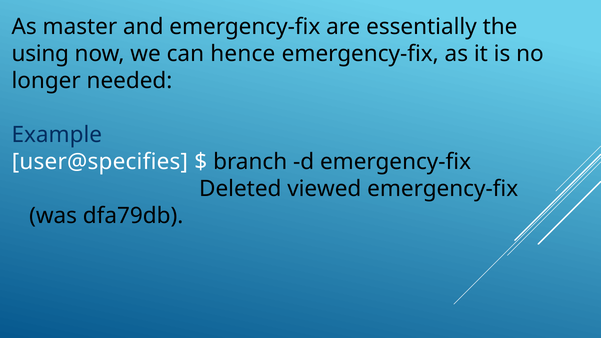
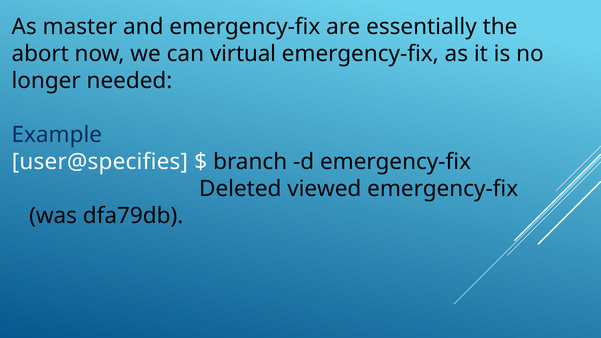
using: using -> abort
hence: hence -> virtual
